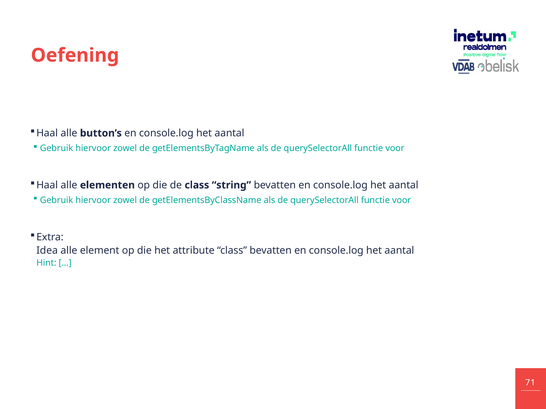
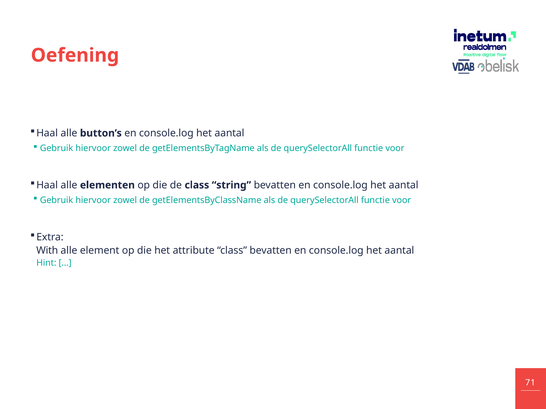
Idea: Idea -> With
